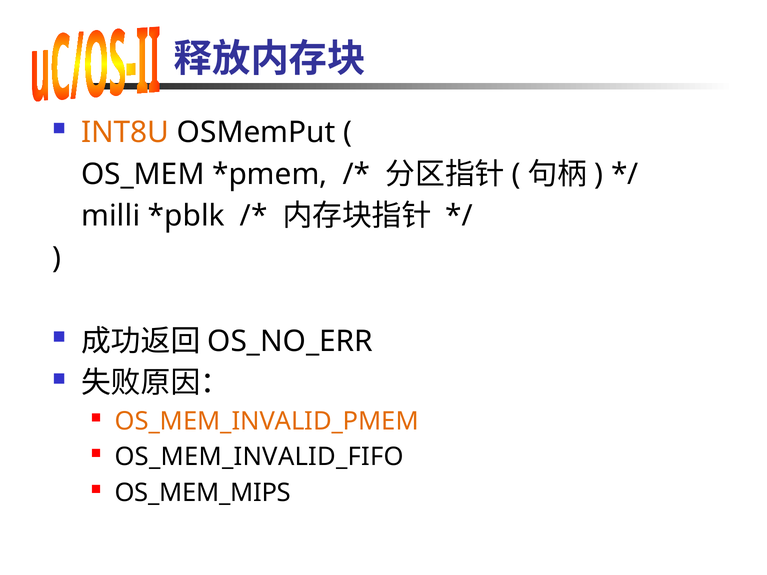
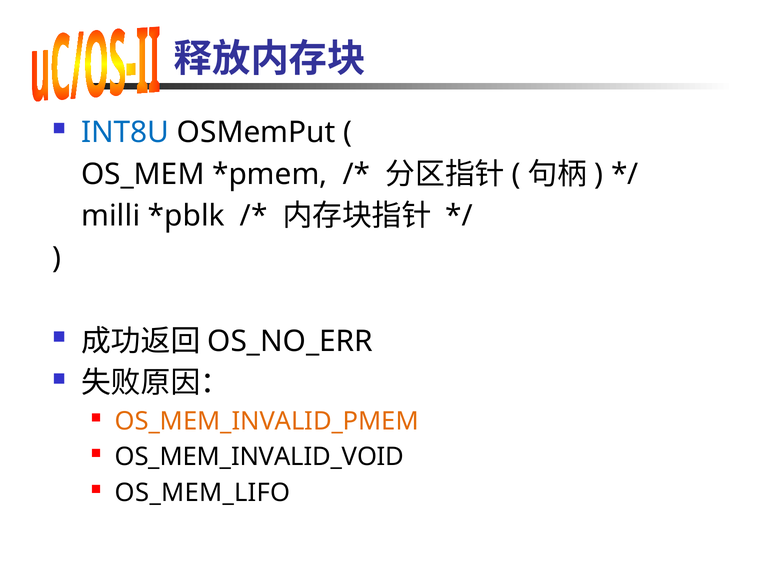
INT8U colour: orange -> blue
OS_MEM_INVALID_FIFO: OS_MEM_INVALID_FIFO -> OS_MEM_INVALID_VOID
OS_MEM_MIPS: OS_MEM_MIPS -> OS_MEM_LIFO
